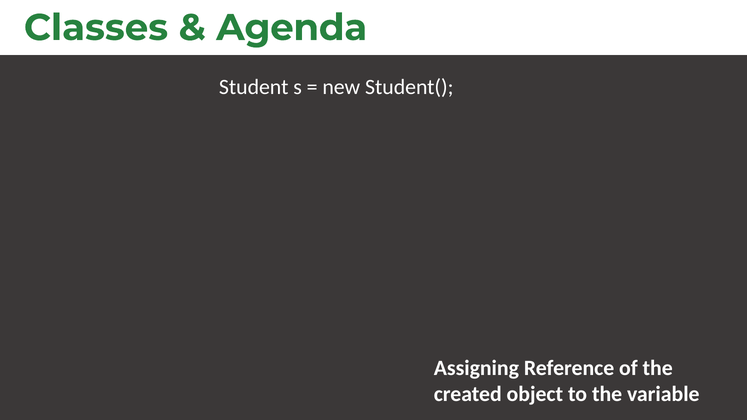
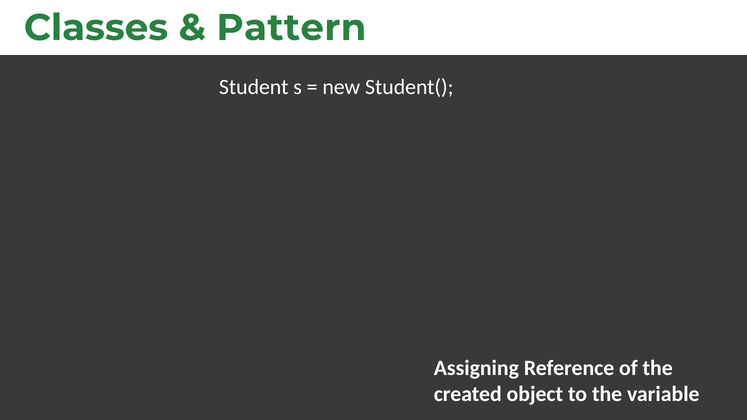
Agenda: Agenda -> Pattern
